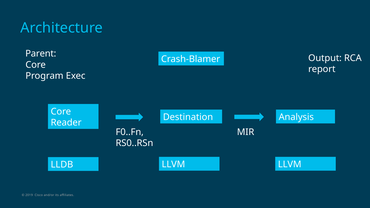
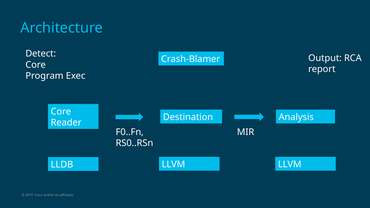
Parent: Parent -> Detect
